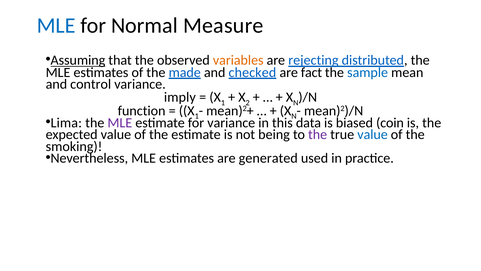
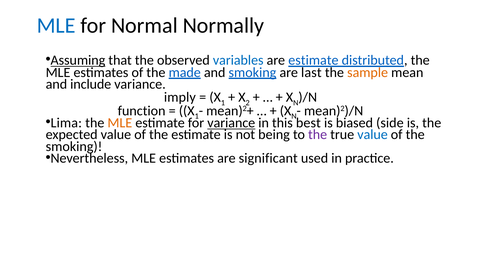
Measure: Measure -> Normally
variables colour: orange -> blue
are rejecting: rejecting -> estimate
and checked: checked -> smoking
fact: fact -> last
sample colour: blue -> orange
control: control -> include
MLE at (120, 123) colour: purple -> orange
variance at (231, 123) underline: none -> present
data: data -> best
coin: coin -> side
generated: generated -> significant
